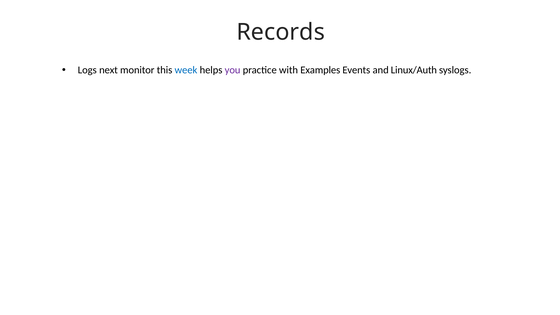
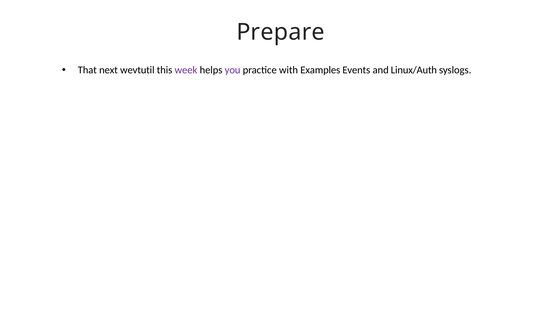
Records: Records -> Prepare
Logs: Logs -> That
monitor: monitor -> wevtutil
week colour: blue -> purple
